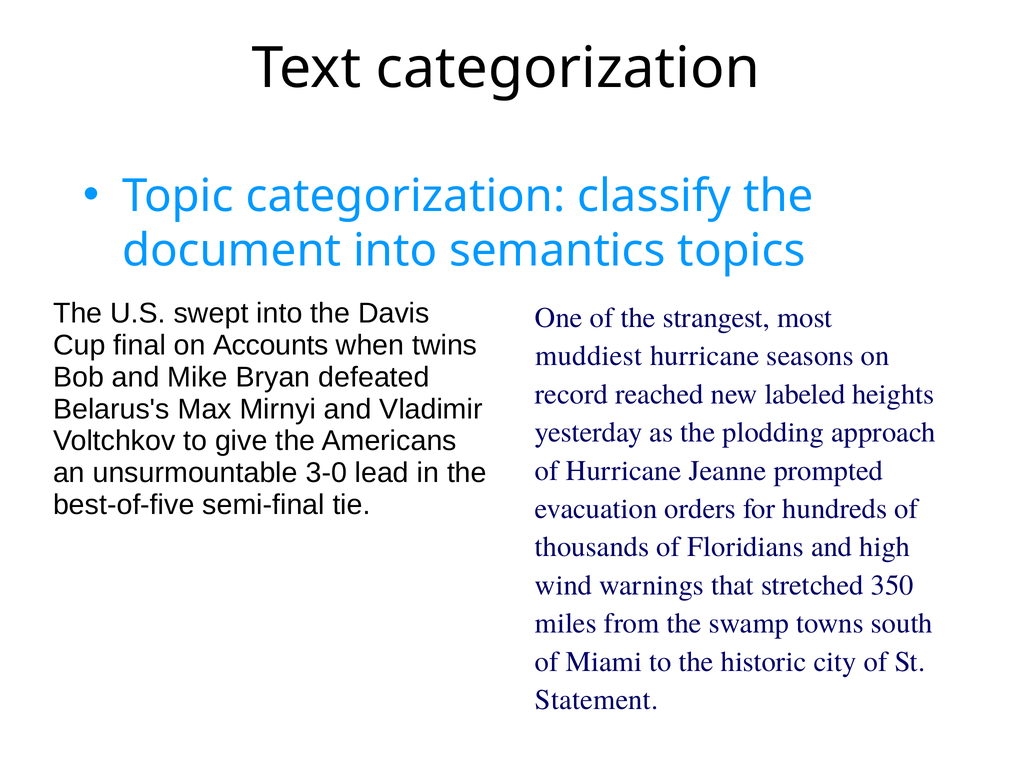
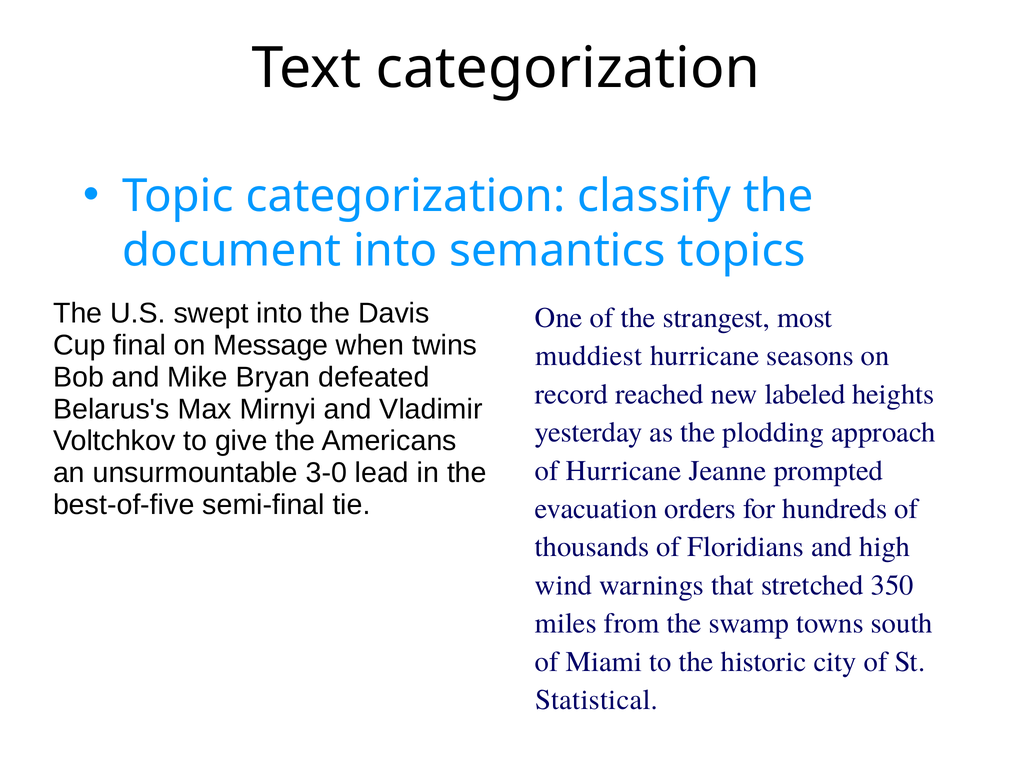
Accounts: Accounts -> Message
Statement: Statement -> Statistical
